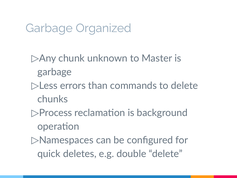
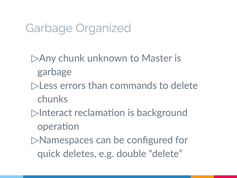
Process: Process -> Interact
